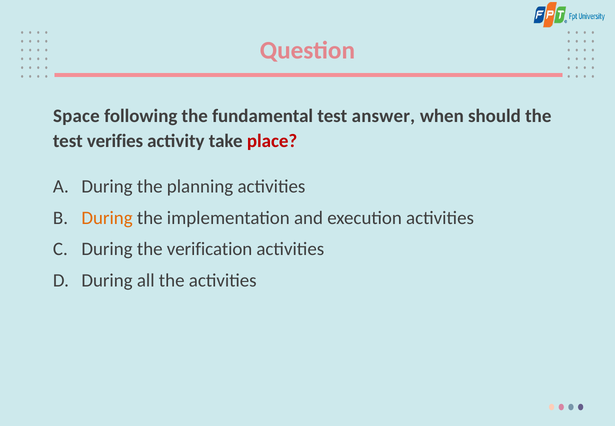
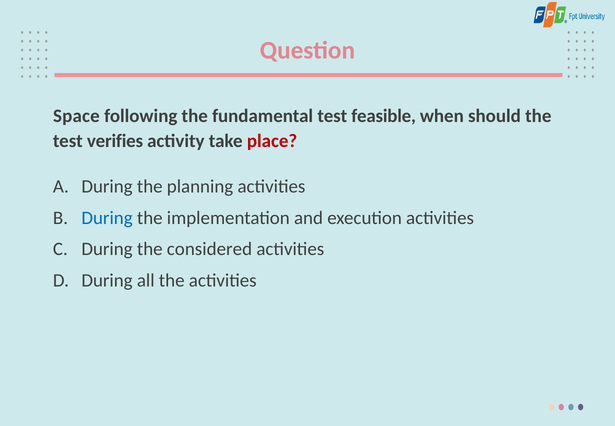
answer: answer -> feasible
During at (107, 218) colour: orange -> blue
verification: verification -> considered
